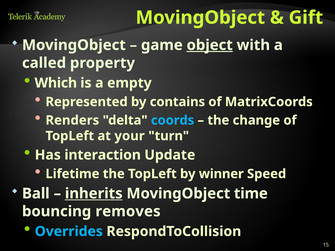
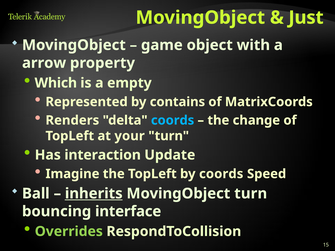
Gift: Gift -> Just
object underline: present -> none
called: called -> arrow
Lifetime: Lifetime -> Imagine
by winner: winner -> coords
MovingObject time: time -> turn
removes: removes -> interface
Overrides colour: light blue -> light green
